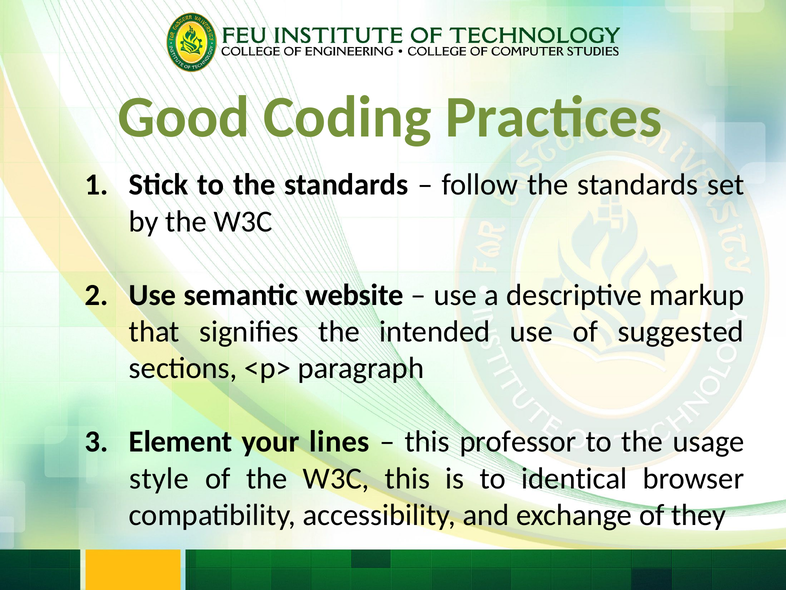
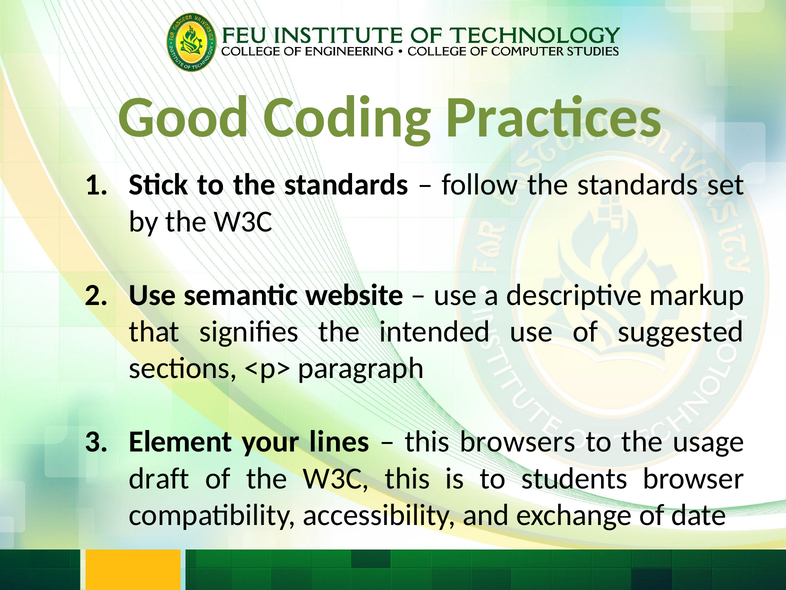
professor: professor -> browsers
style: style -> draft
identical: identical -> students
they: they -> date
